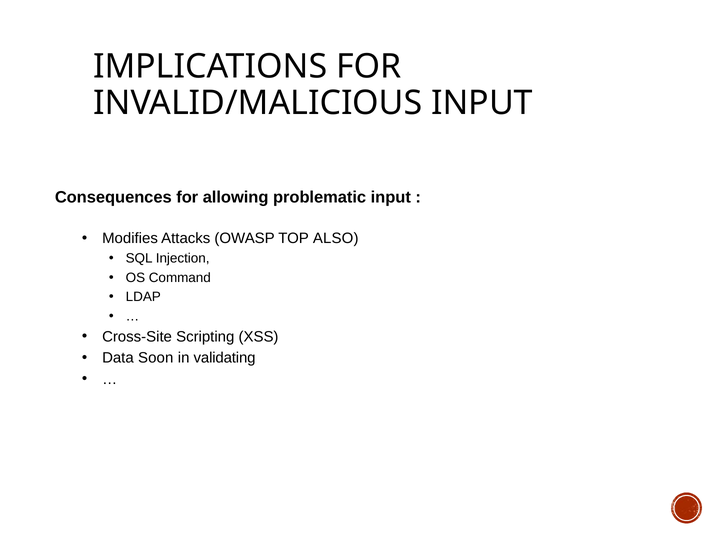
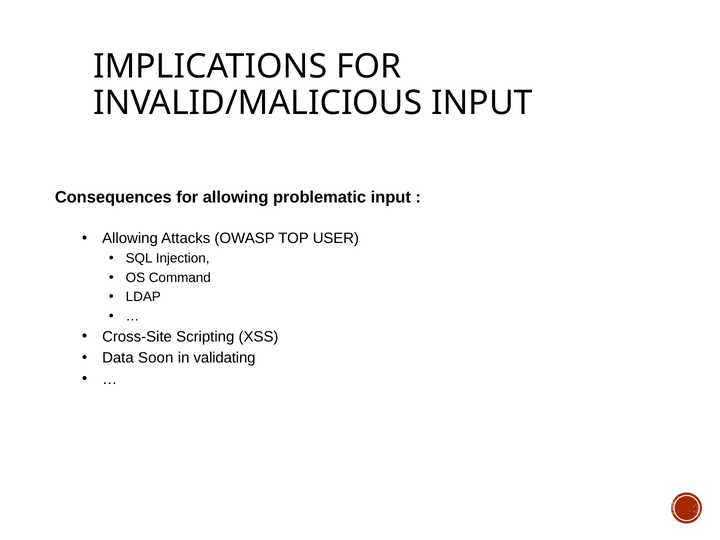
Modifies at (130, 238): Modifies -> Allowing
ALSO: ALSO -> USER
